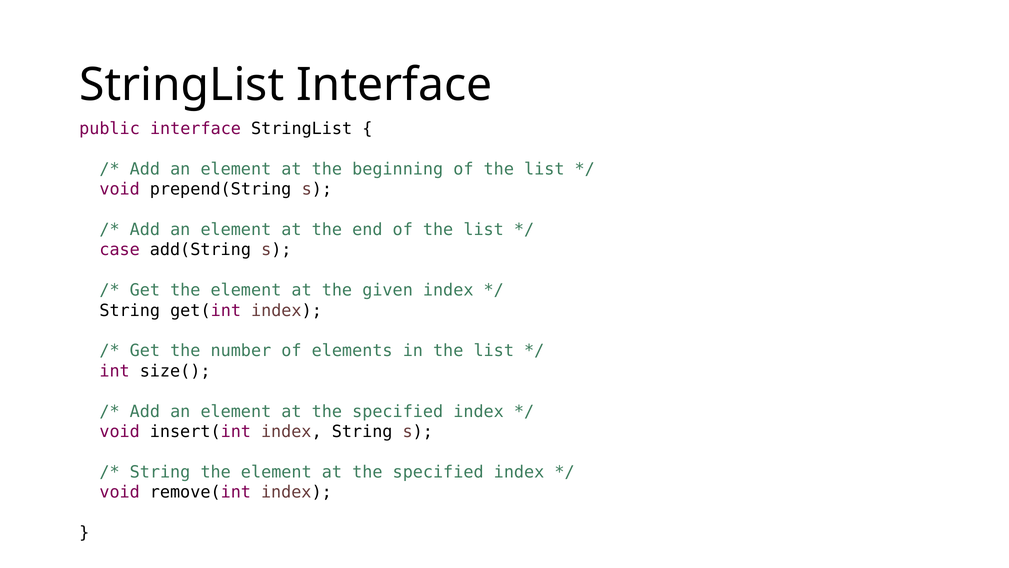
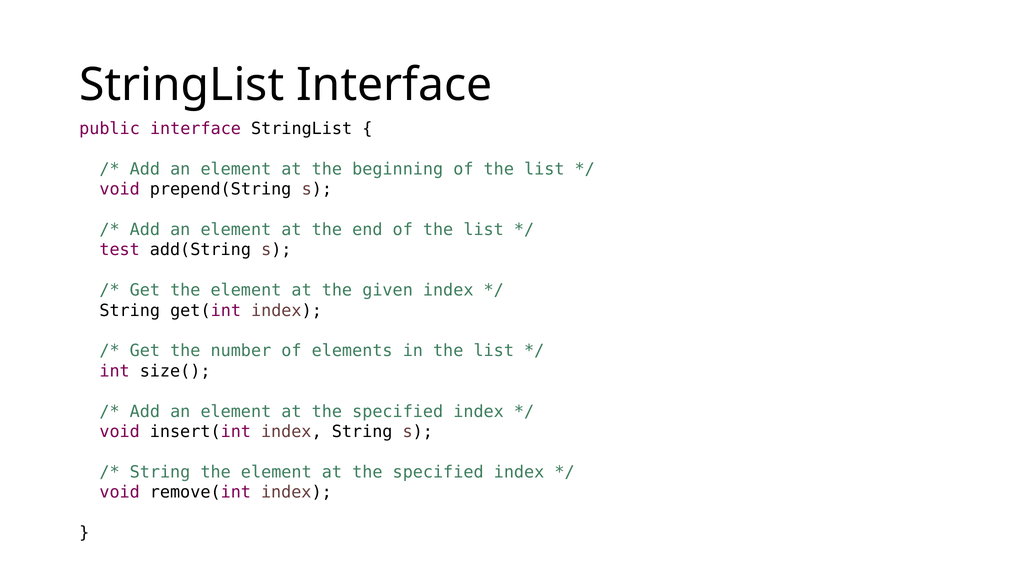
case: case -> test
